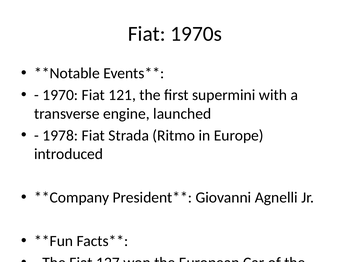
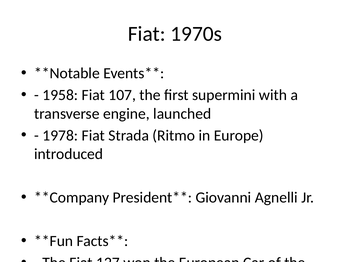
1970: 1970 -> 1958
121: 121 -> 107
